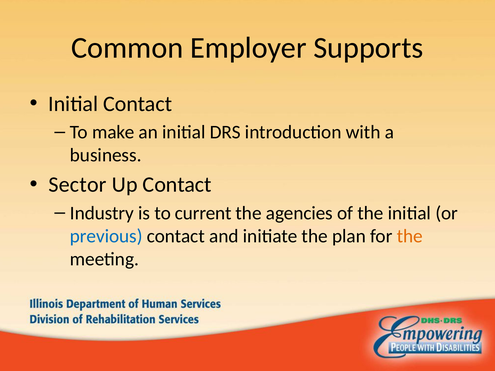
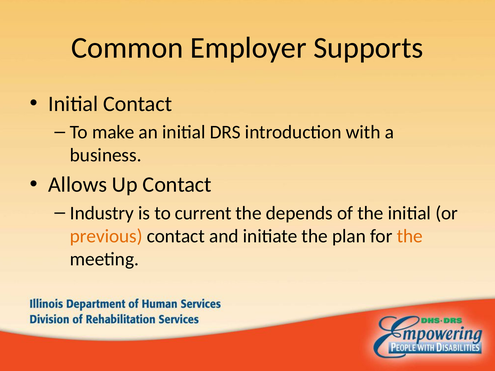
Sector: Sector -> Allows
agencies: agencies -> depends
previous colour: blue -> orange
